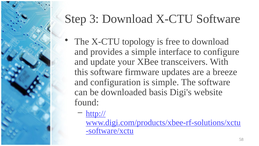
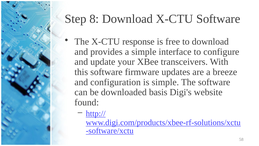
3: 3 -> 8
topology: topology -> response
